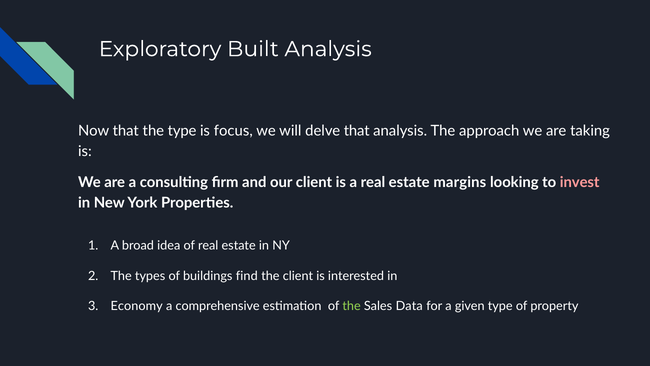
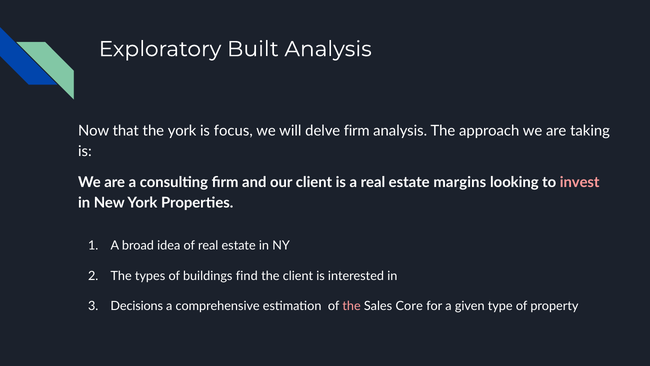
the type: type -> york
delve that: that -> firm
Economy: Economy -> Decisions
the at (352, 306) colour: light green -> pink
Data: Data -> Core
